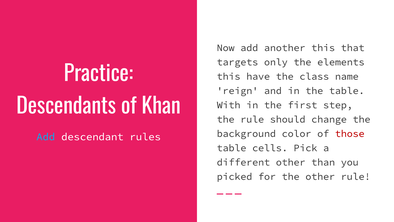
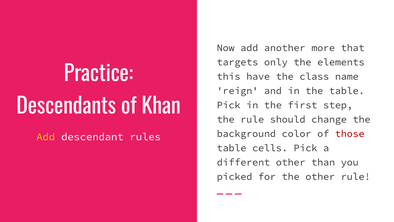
another this: this -> more
With at (229, 105): With -> Pick
Add at (46, 137) colour: light blue -> yellow
